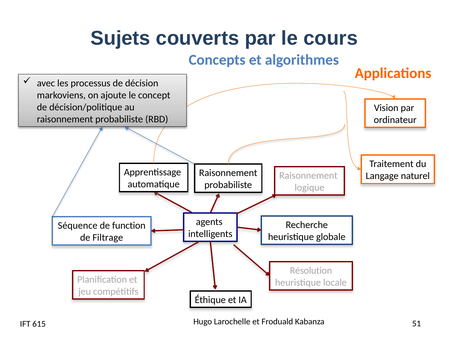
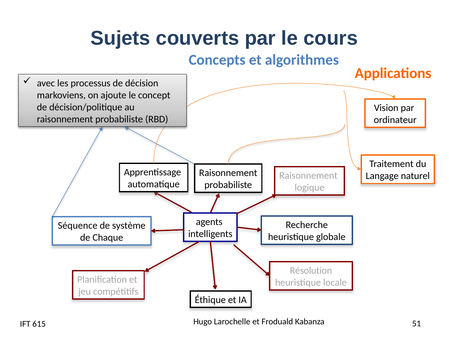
function: function -> système
Filtrage: Filtrage -> Chaque
